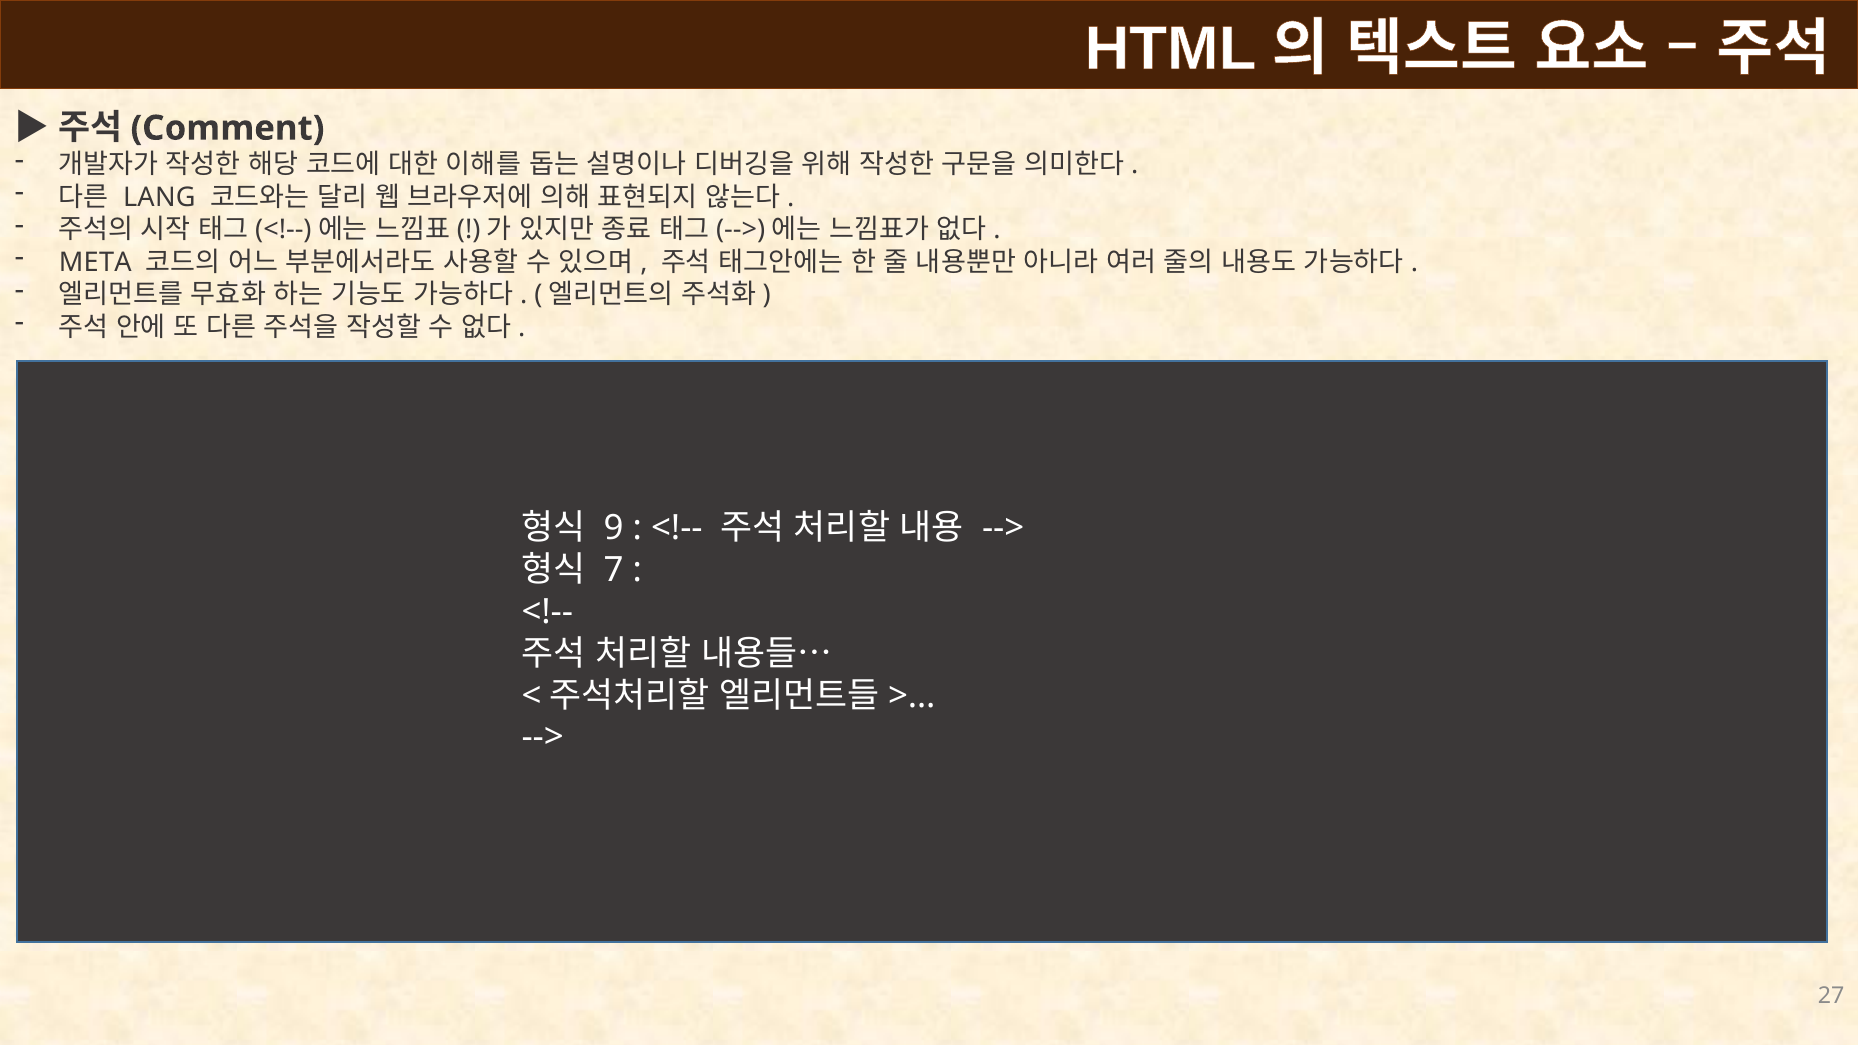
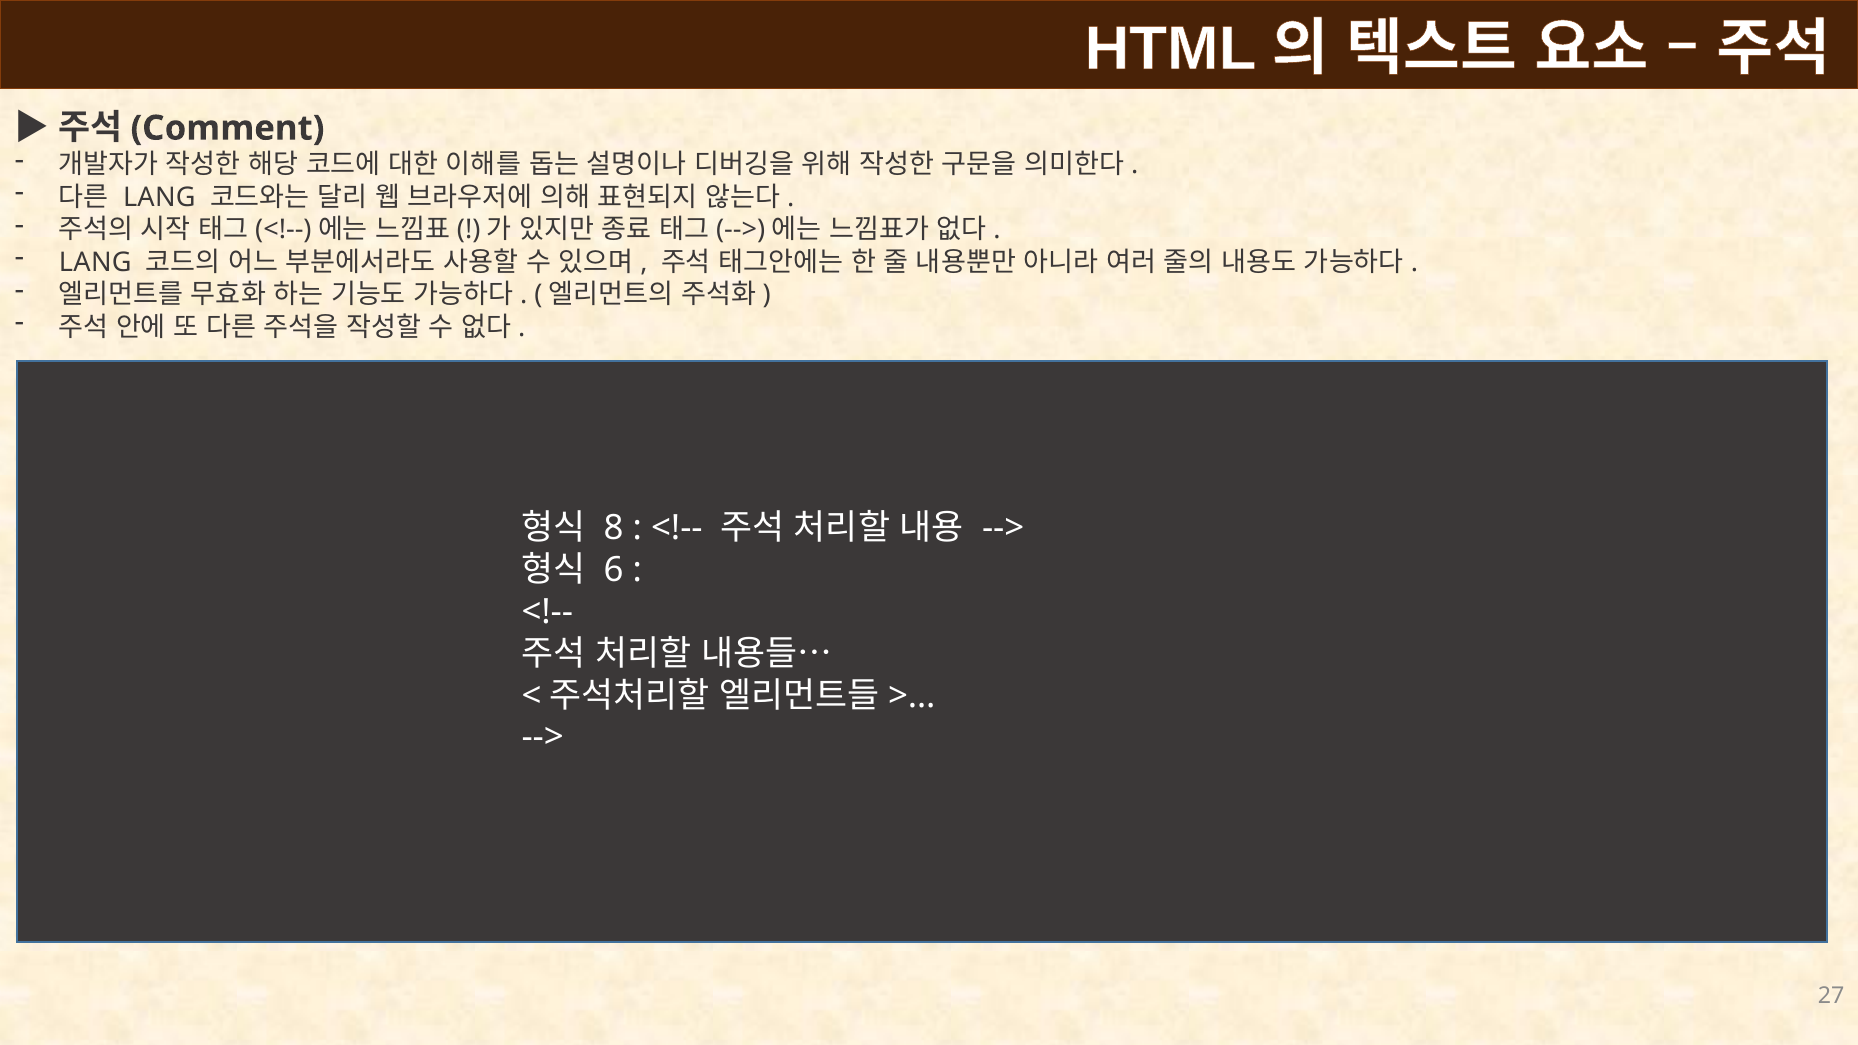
META at (95, 262): META -> LANG
9: 9 -> 8
7: 7 -> 6
